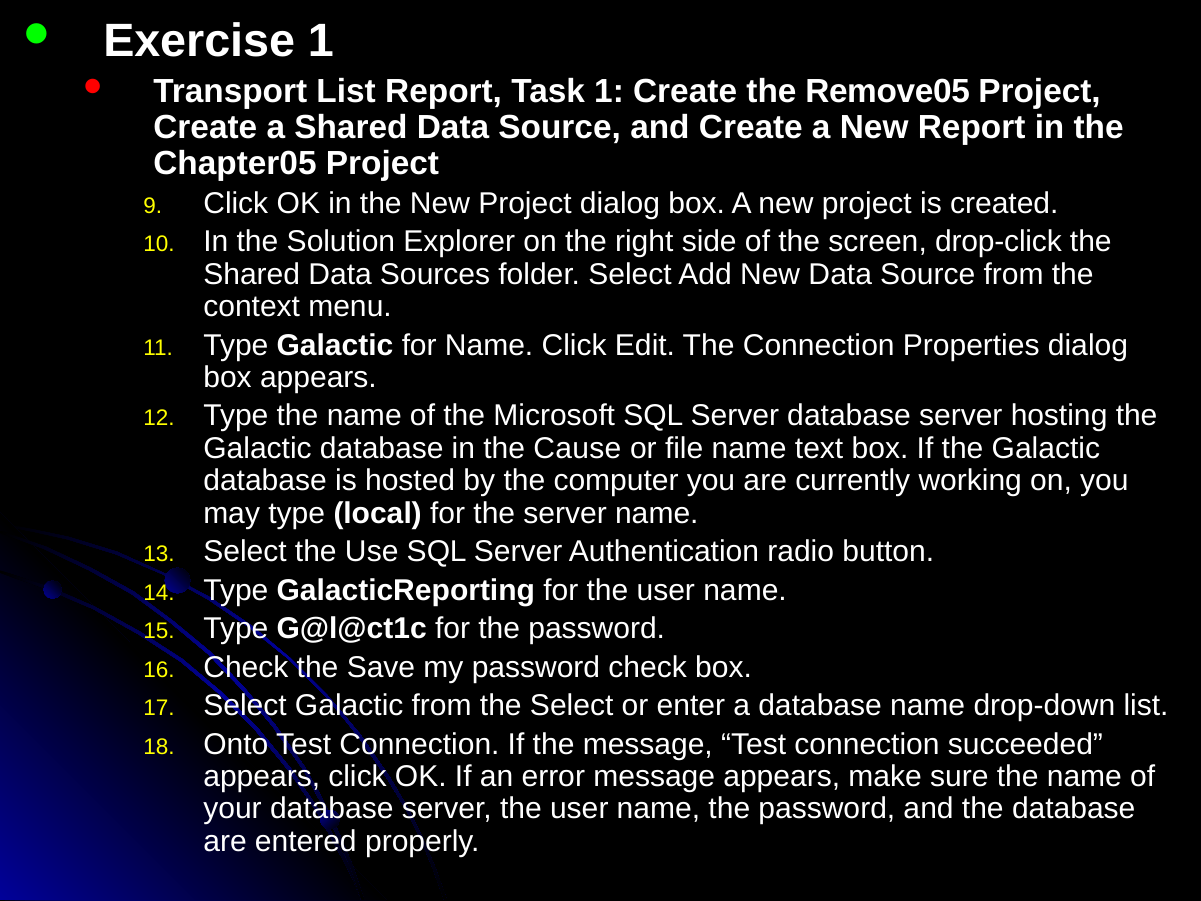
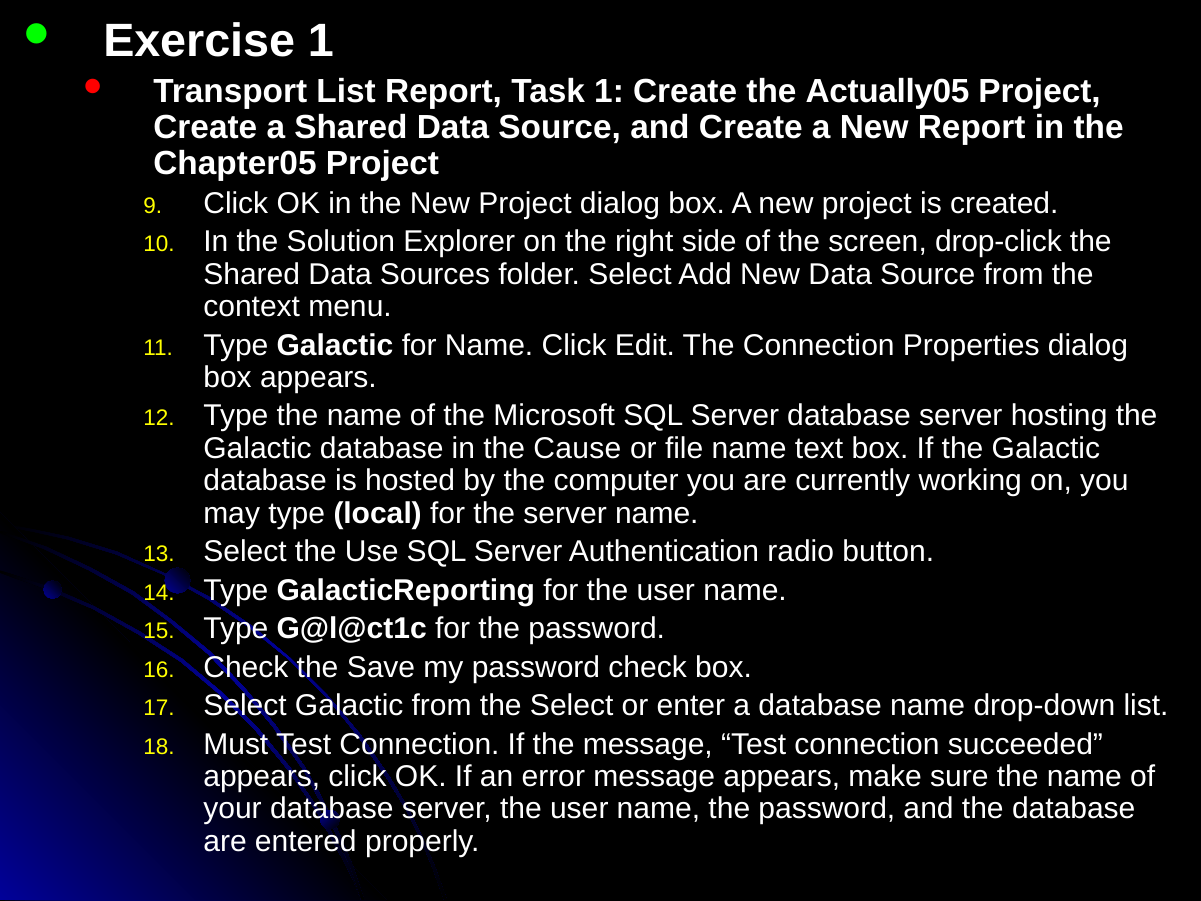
Remove05: Remove05 -> Actually05
Onto: Onto -> Must
